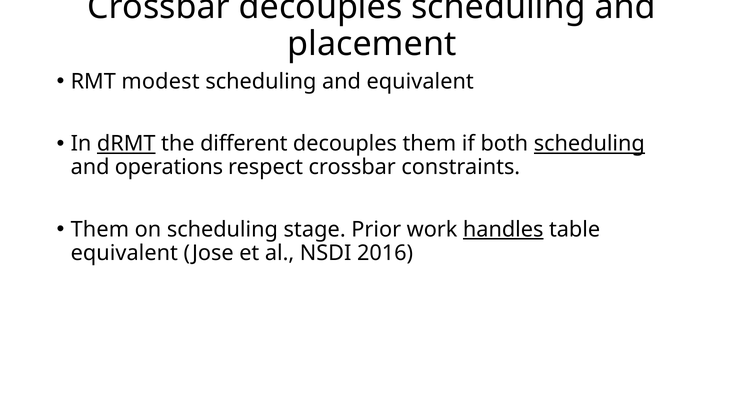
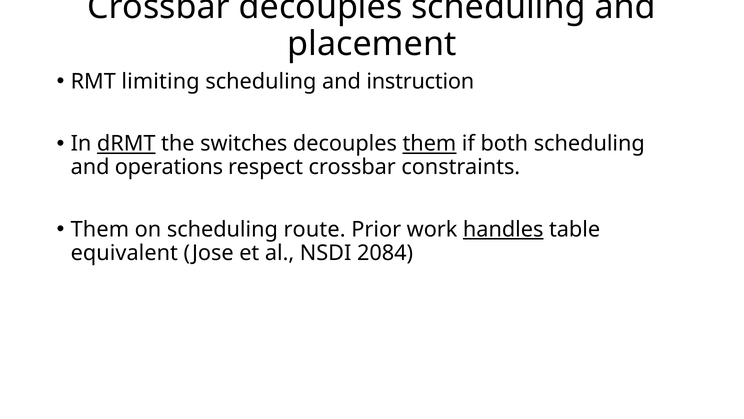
modest: modest -> limiting
and equivalent: equivalent -> instruction
different: different -> switches
them at (429, 144) underline: none -> present
scheduling at (589, 144) underline: present -> none
stage: stage -> route
2016: 2016 -> 2084
